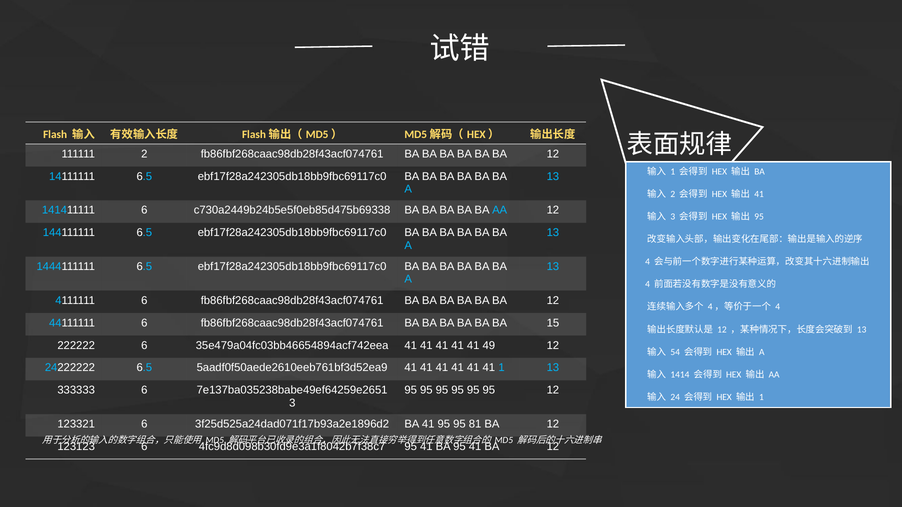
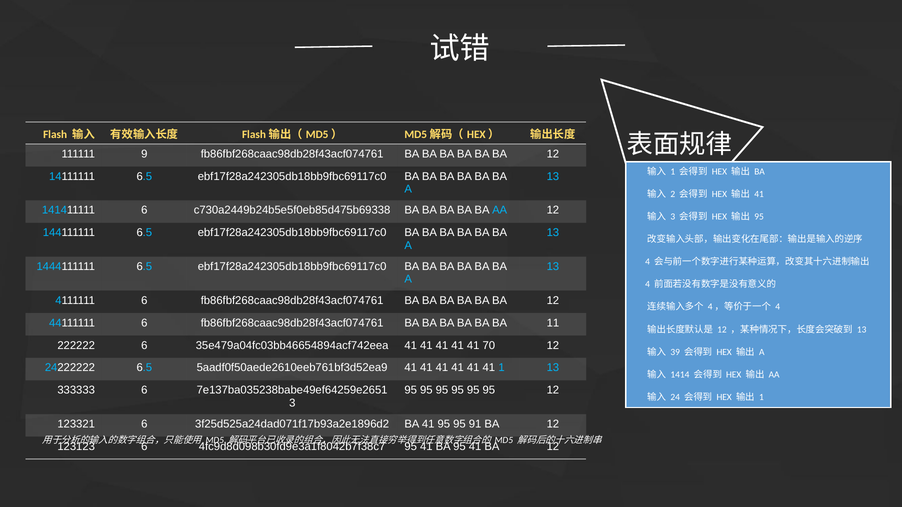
111111 2: 2 -> 9
15: 15 -> 11
49: 49 -> 70
54: 54 -> 39
81: 81 -> 91
